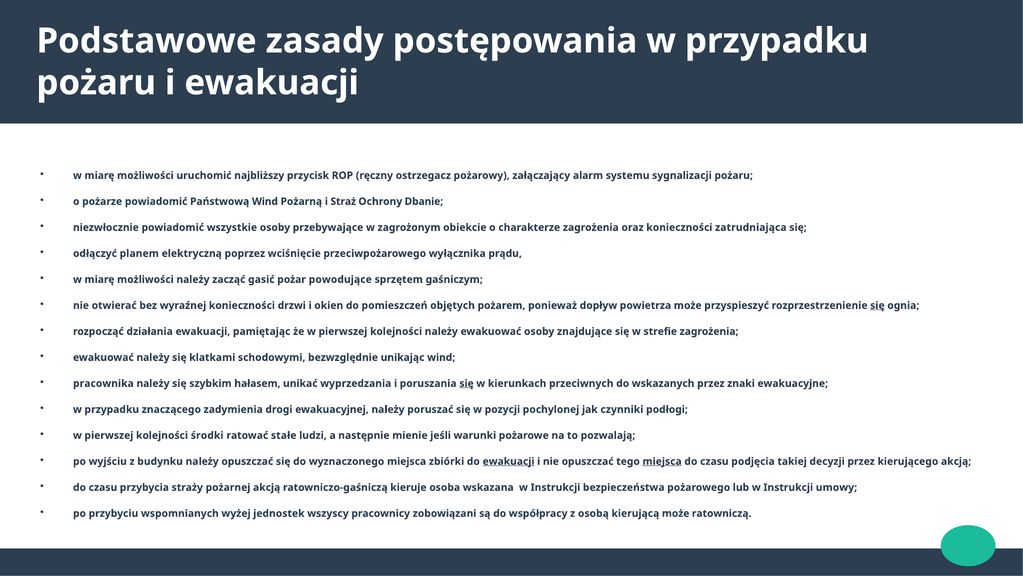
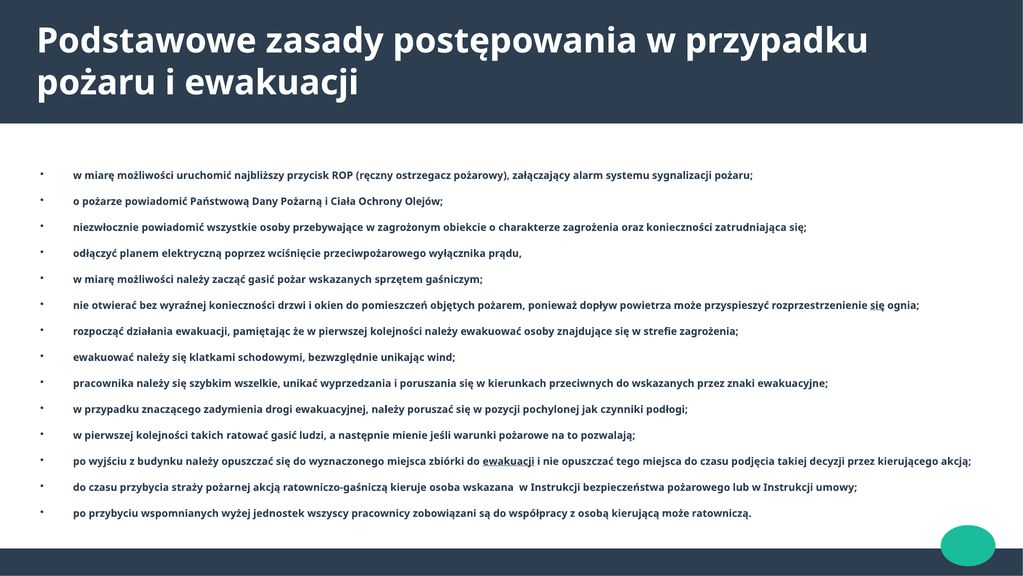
Państwową Wind: Wind -> Dany
Straż: Straż -> Ciała
Dbanie: Dbanie -> Olejów
pożar powodujące: powodujące -> wskazanych
hałasem: hałasem -> wszelkie
się at (466, 383) underline: present -> none
środki: środki -> takich
ratować stałe: stałe -> gasić
miejsca at (662, 461) underline: present -> none
